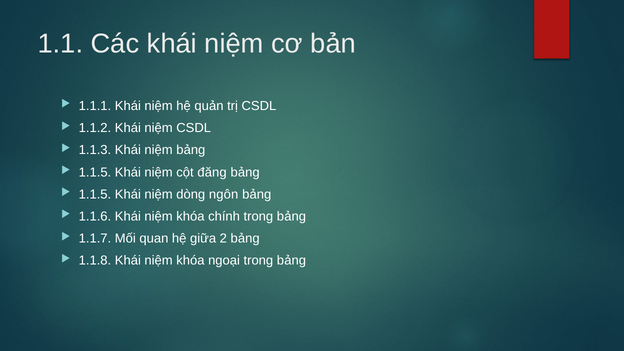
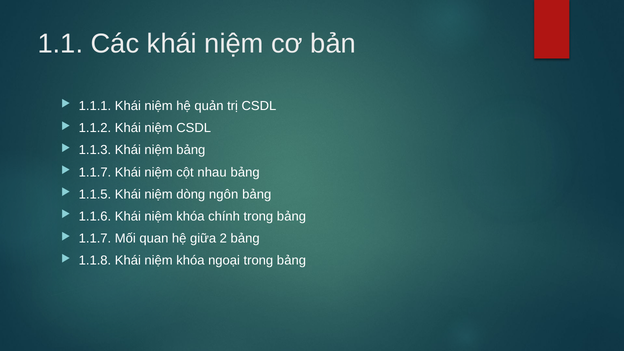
1.1.5 at (95, 172): 1.1.5 -> 1.1.7
đăng: đăng -> nhau
